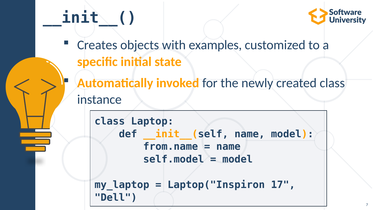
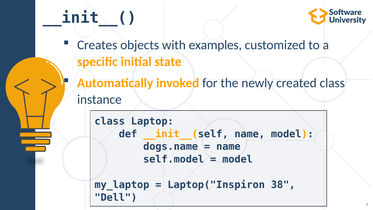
from.name: from.name -> dogs.name
17: 17 -> 38
